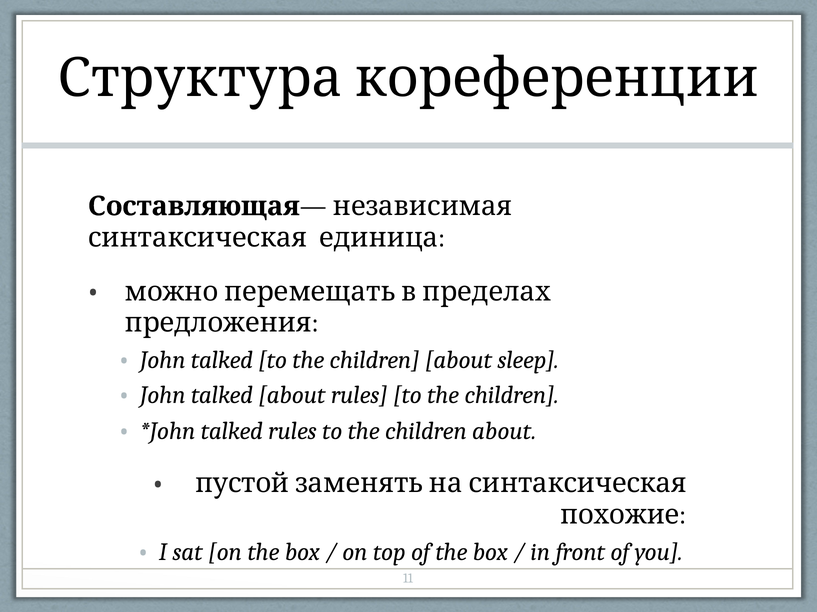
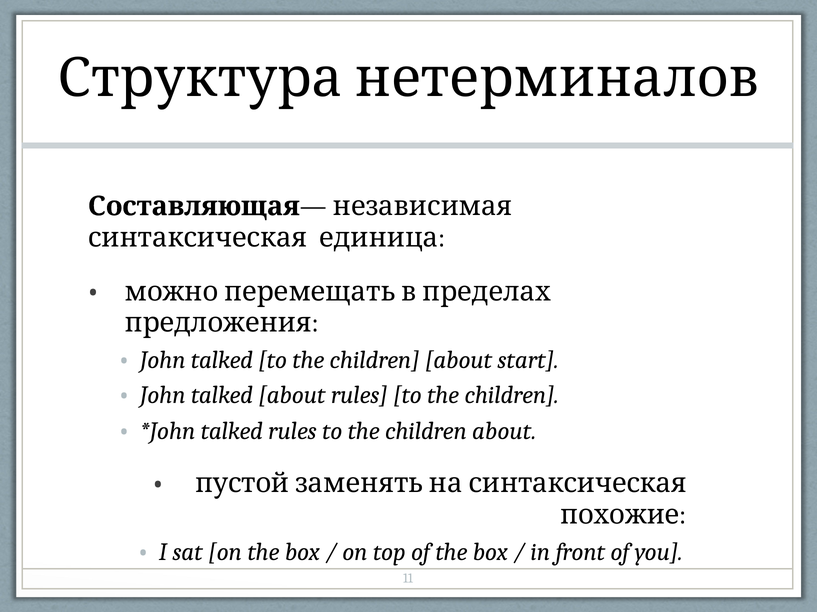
кореференции: кореференции -> нетерминалов
sleep: sleep -> start
